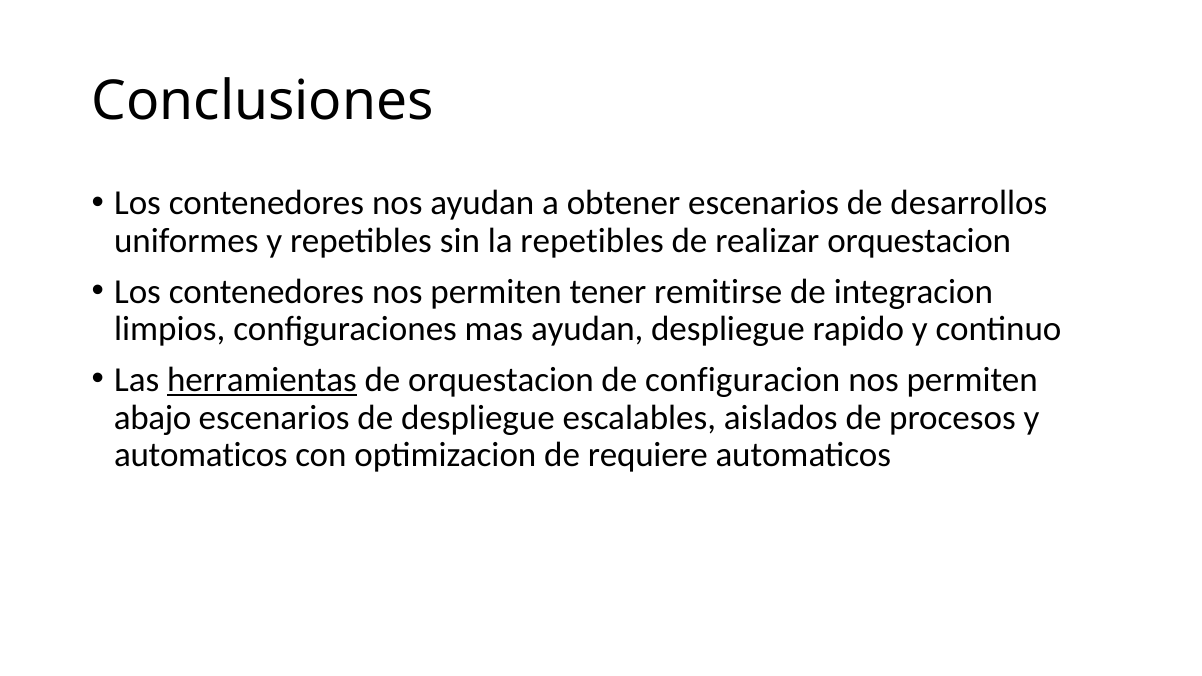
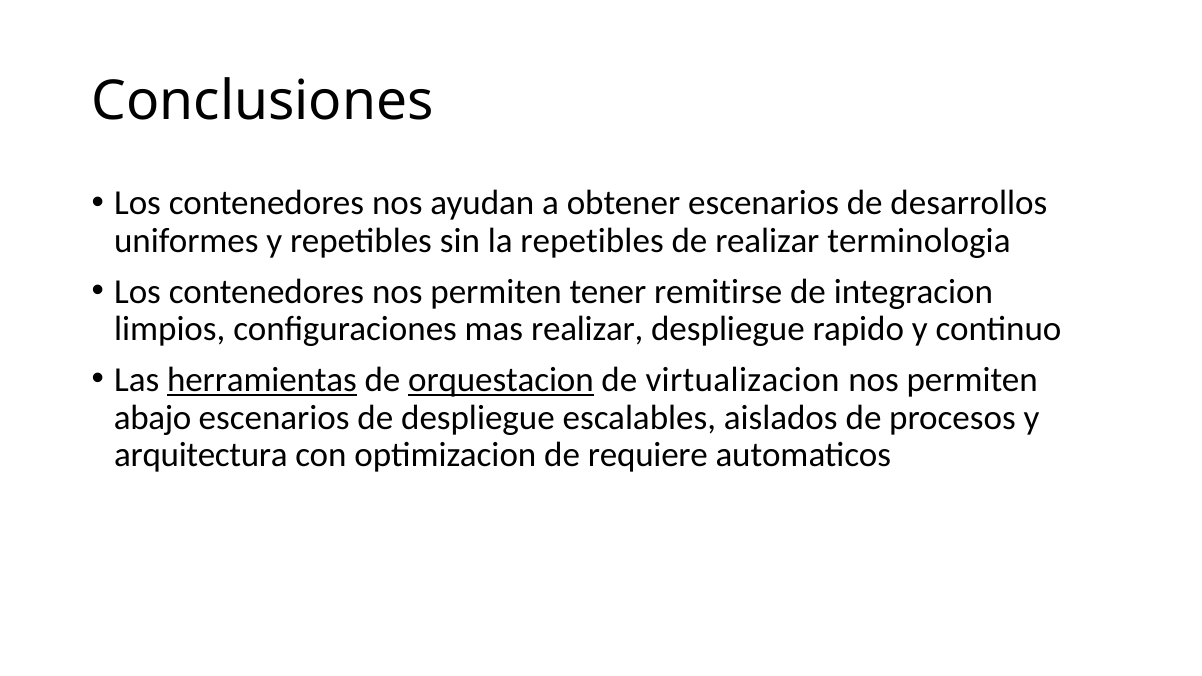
realizar orquestacion: orquestacion -> terminologia
mas ayudan: ayudan -> realizar
orquestacion at (501, 380) underline: none -> present
configuracion: configuracion -> virtualizacion
automaticos at (201, 455): automaticos -> arquitectura
